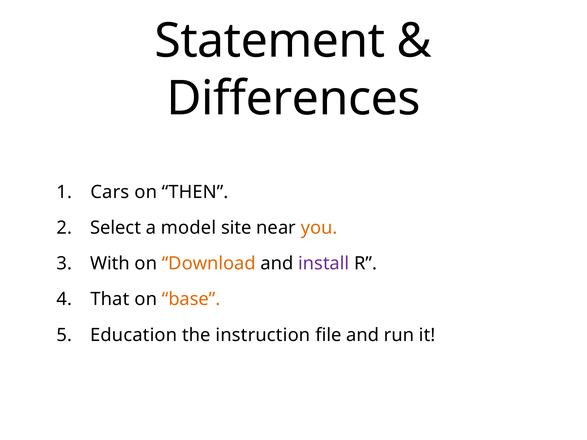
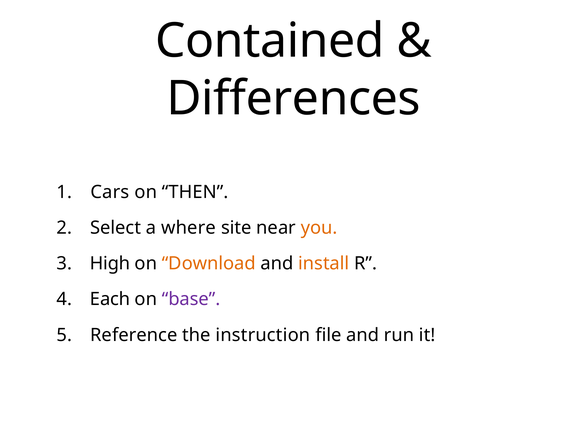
Statement: Statement -> Contained
model: model -> where
With: With -> High
install colour: purple -> orange
That: That -> Each
base colour: orange -> purple
Education: Education -> Reference
